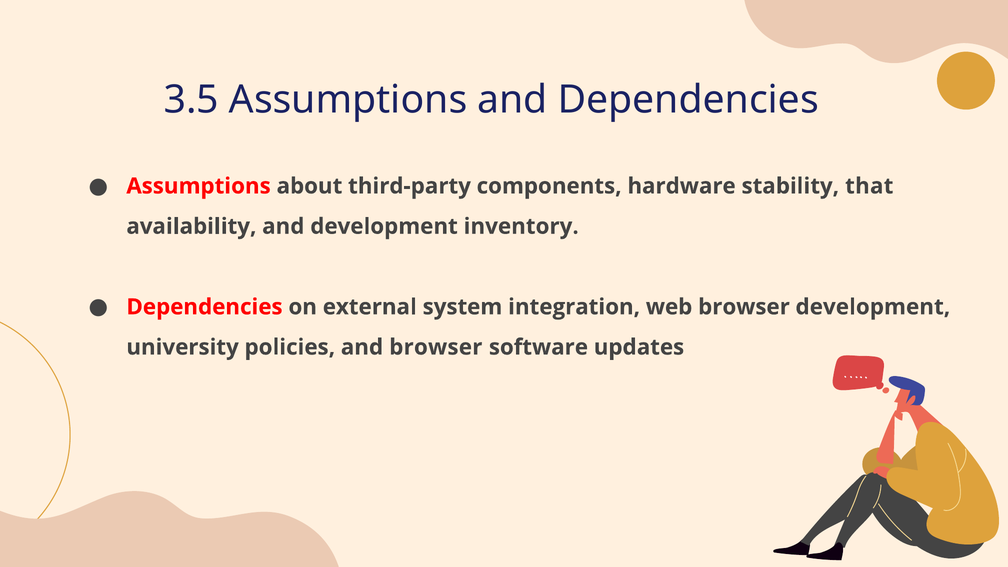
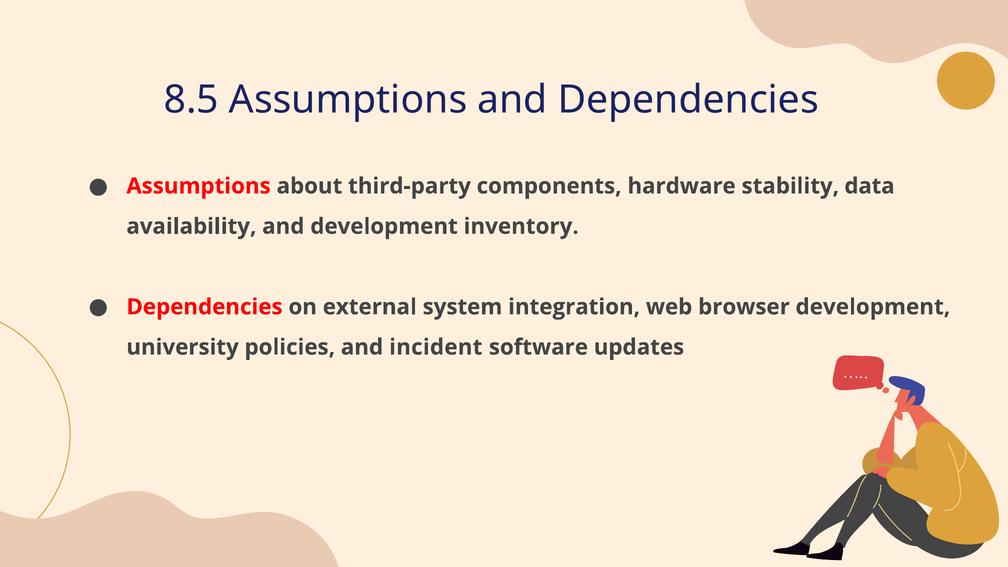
3.5: 3.5 -> 8.5
that: that -> data
and browser: browser -> incident
